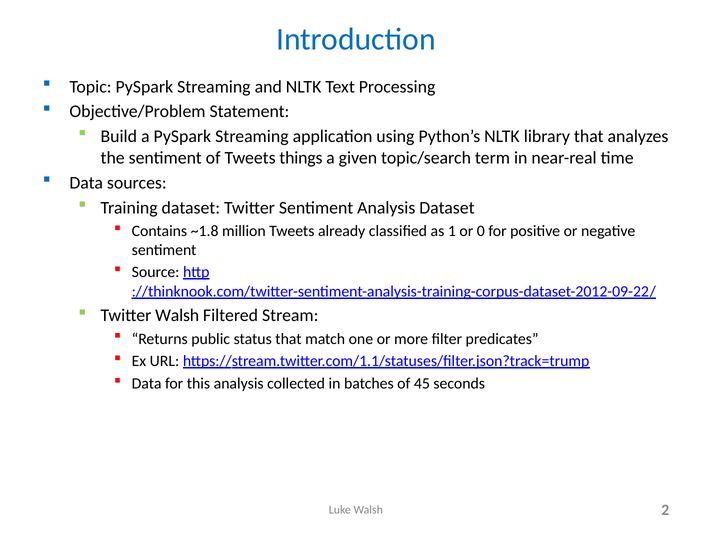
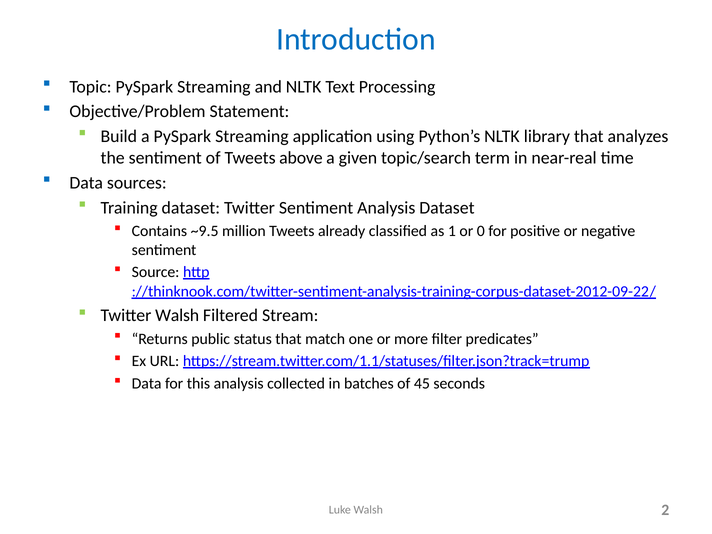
things: things -> above
~1.8: ~1.8 -> ~9.5
